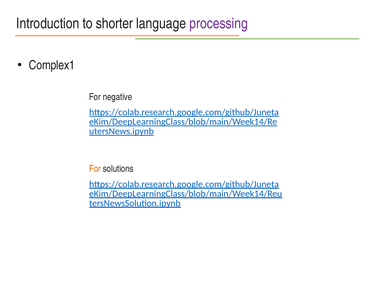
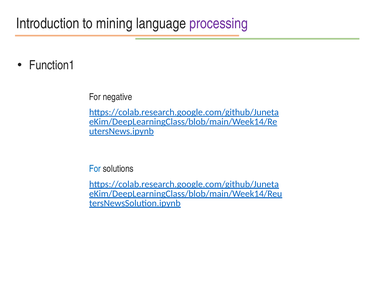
shorter: shorter -> mining
Complex1: Complex1 -> Function1
For at (95, 169) colour: orange -> blue
